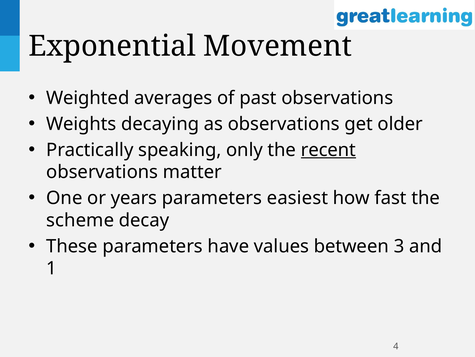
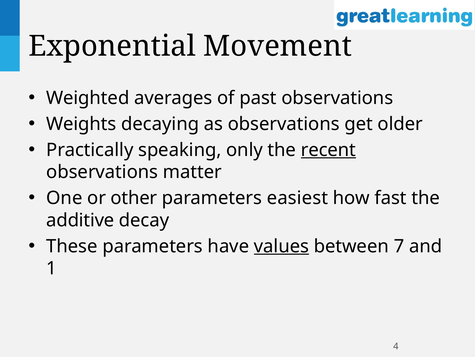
years: years -> other
scheme: scheme -> additive
values underline: none -> present
3: 3 -> 7
